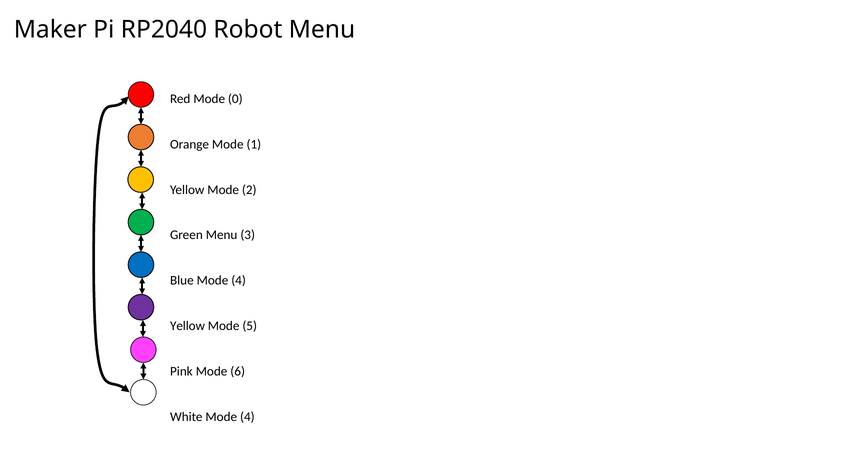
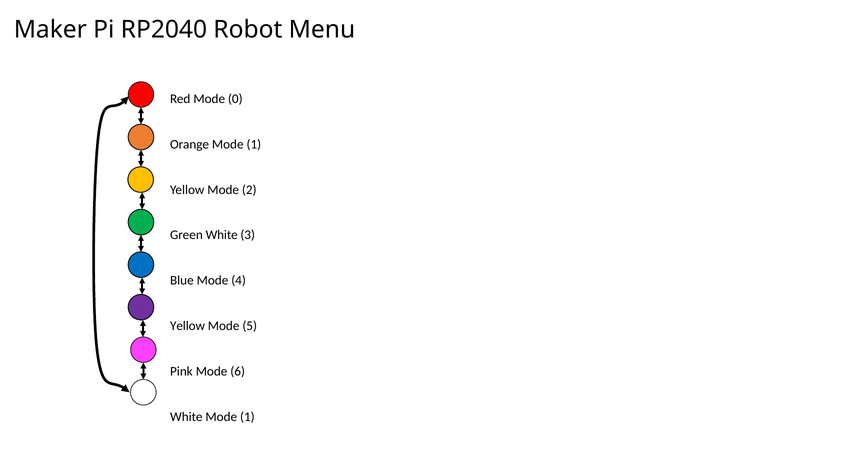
Green Menu: Menu -> White
White Mode 4: 4 -> 1
